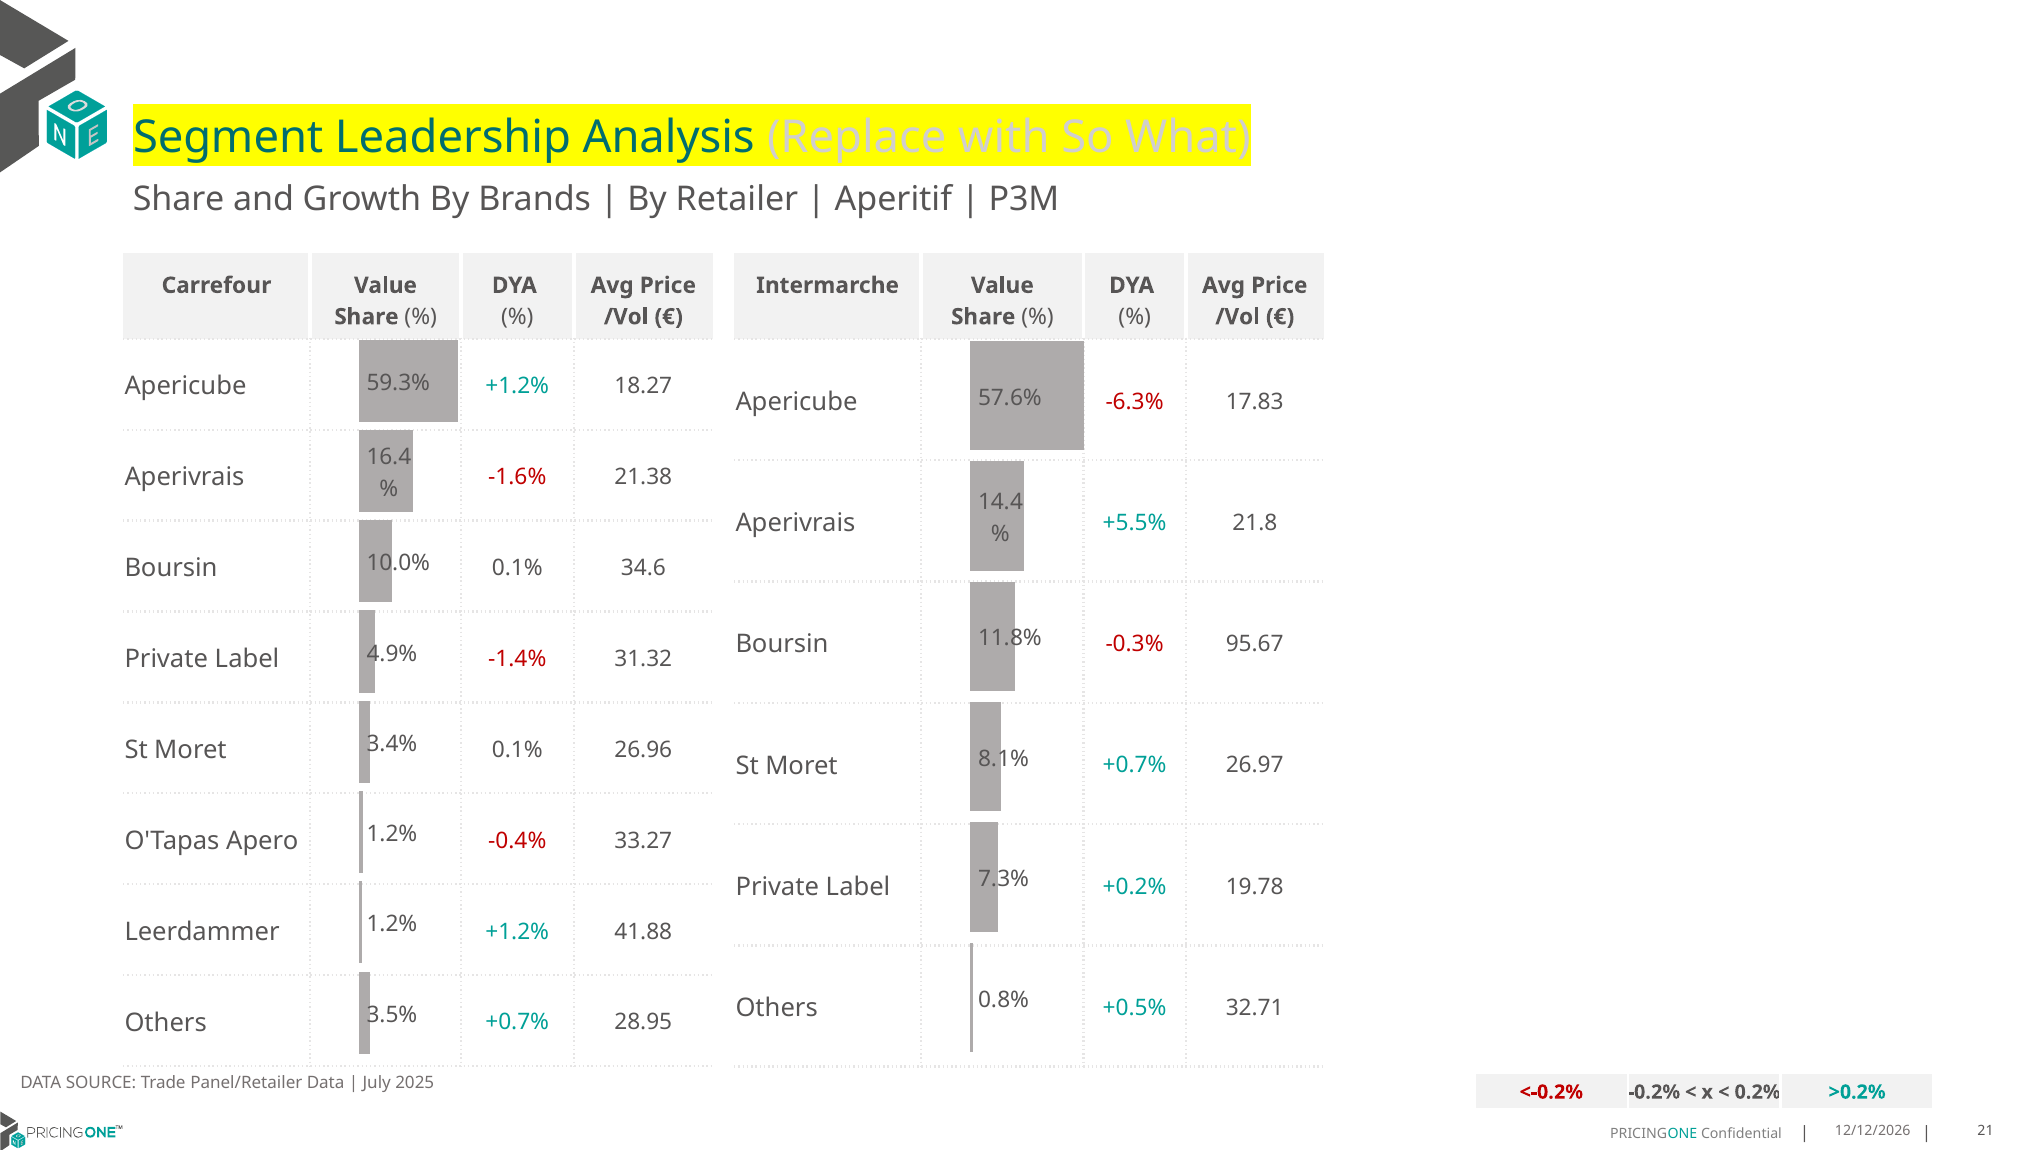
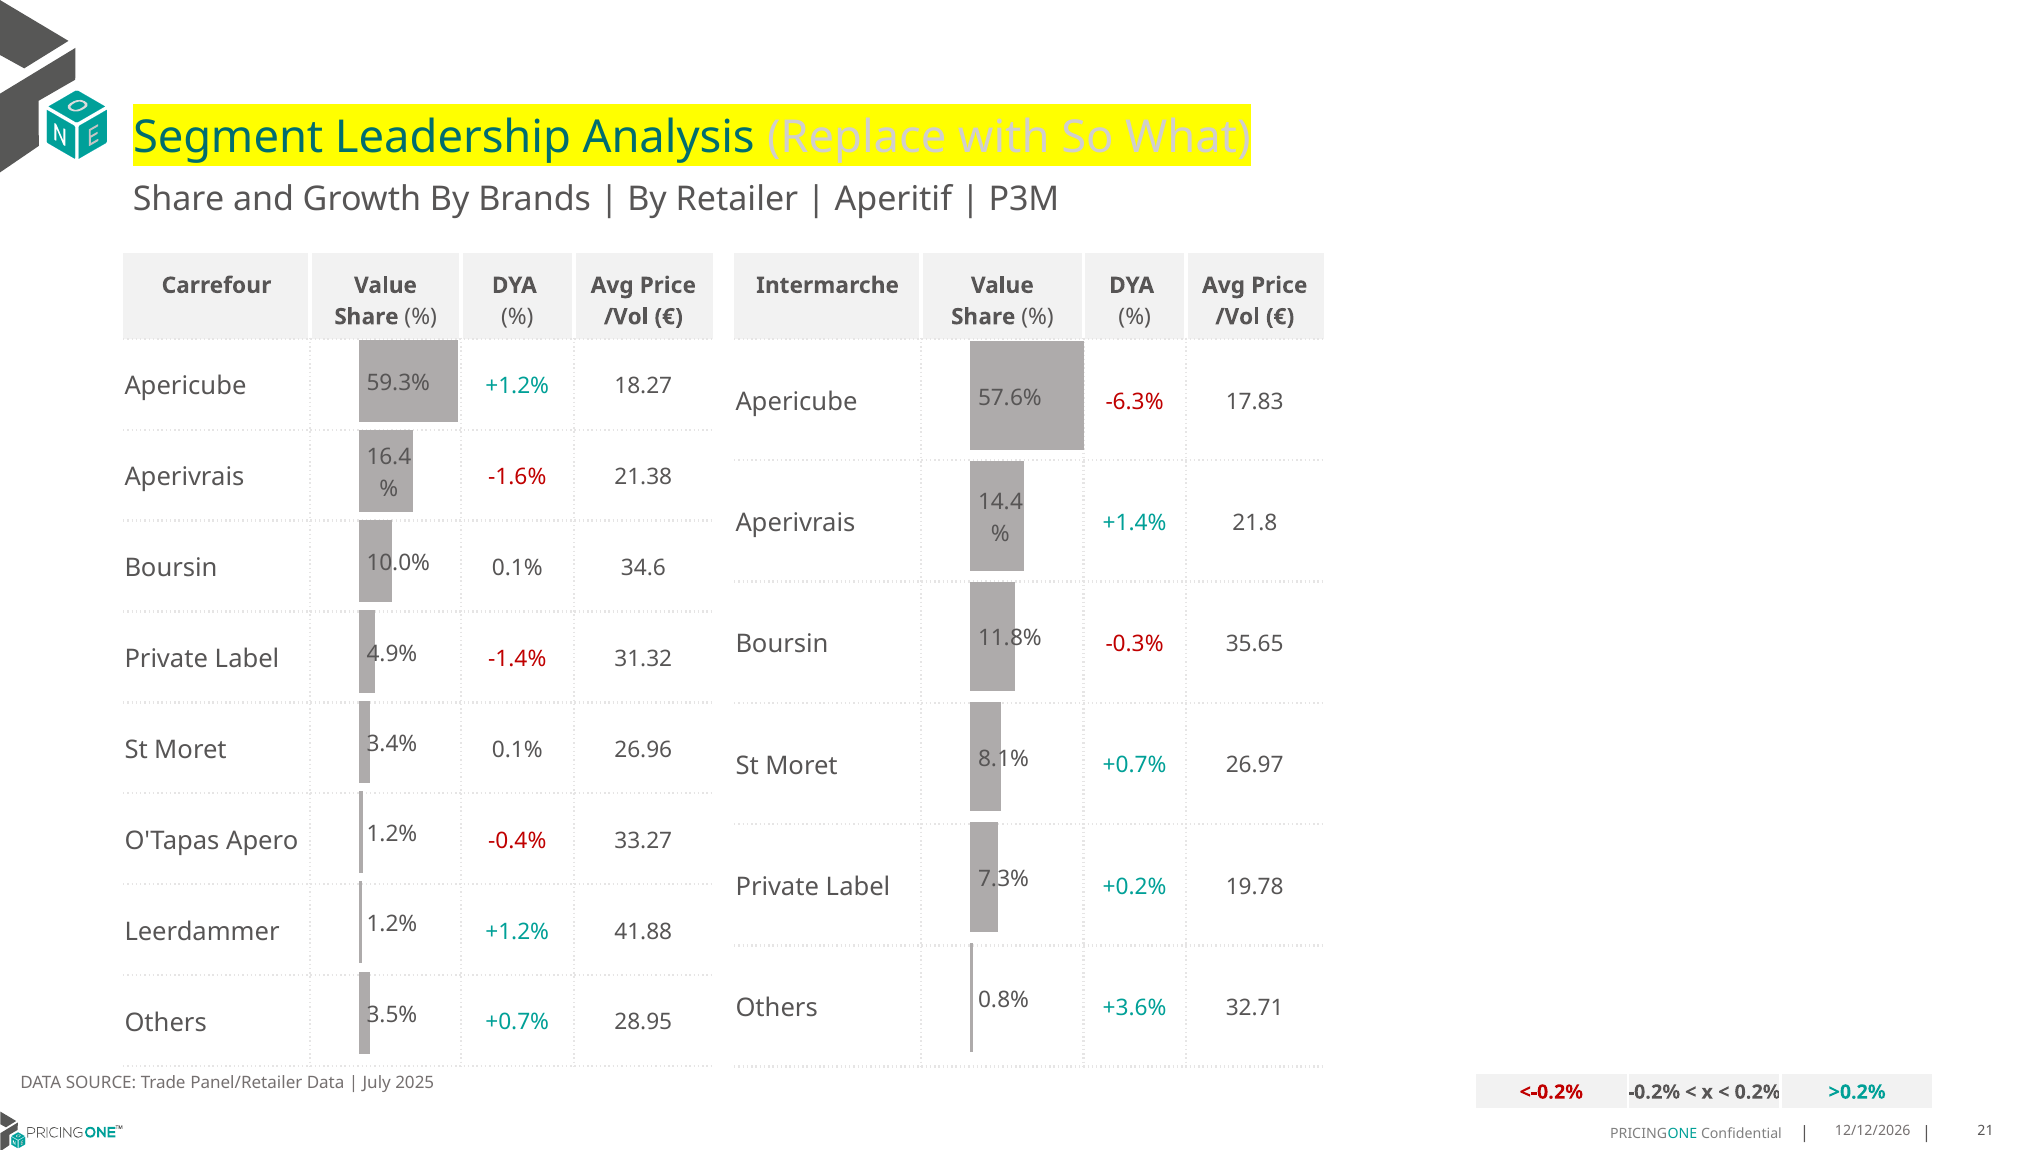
+5.5%: +5.5% -> +1.4%
95.67: 95.67 -> 35.65
+0.5%: +0.5% -> +3.6%
